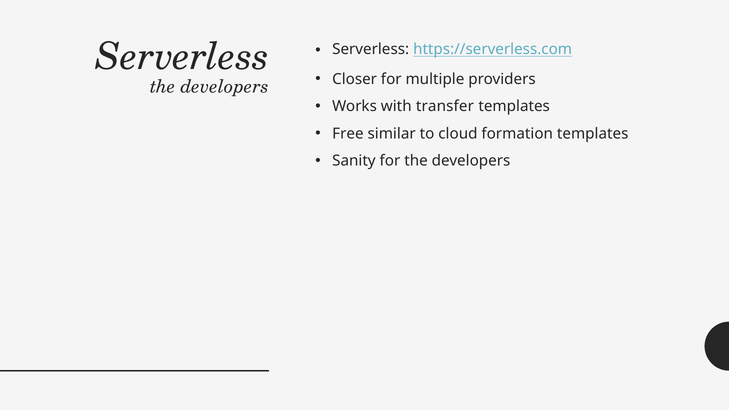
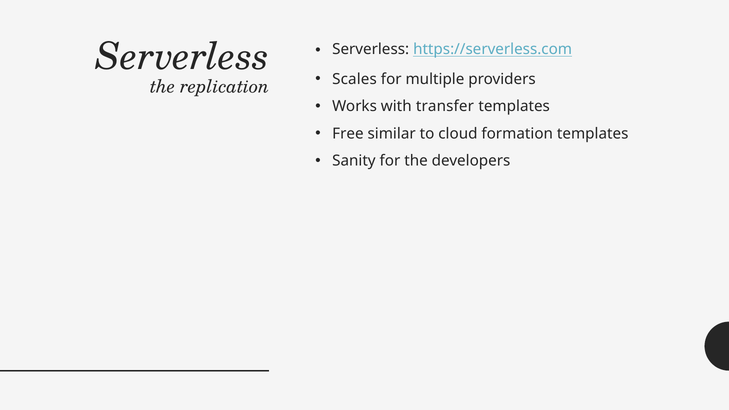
Closer: Closer -> Scales
developers at (225, 87): developers -> replication
